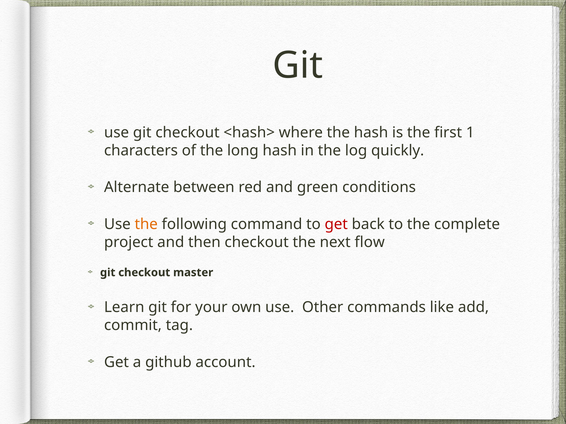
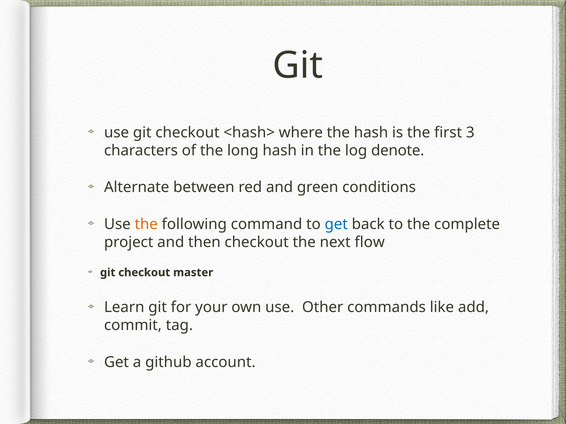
1: 1 -> 3
quickly: quickly -> denote
get at (336, 224) colour: red -> blue
